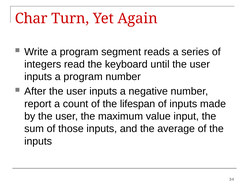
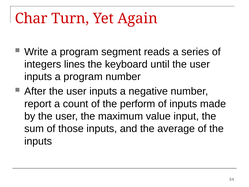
read: read -> lines
lifespan: lifespan -> perform
